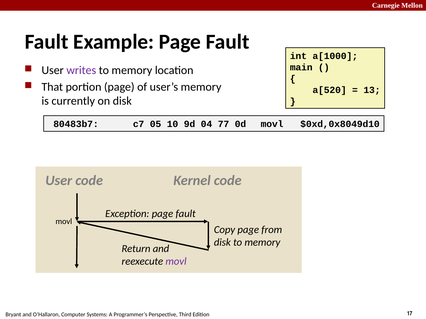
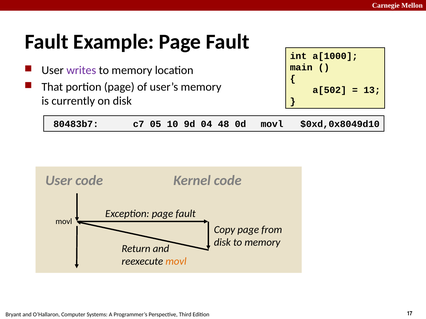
a[520: a[520 -> a[502
77: 77 -> 48
movl at (176, 262) colour: purple -> orange
